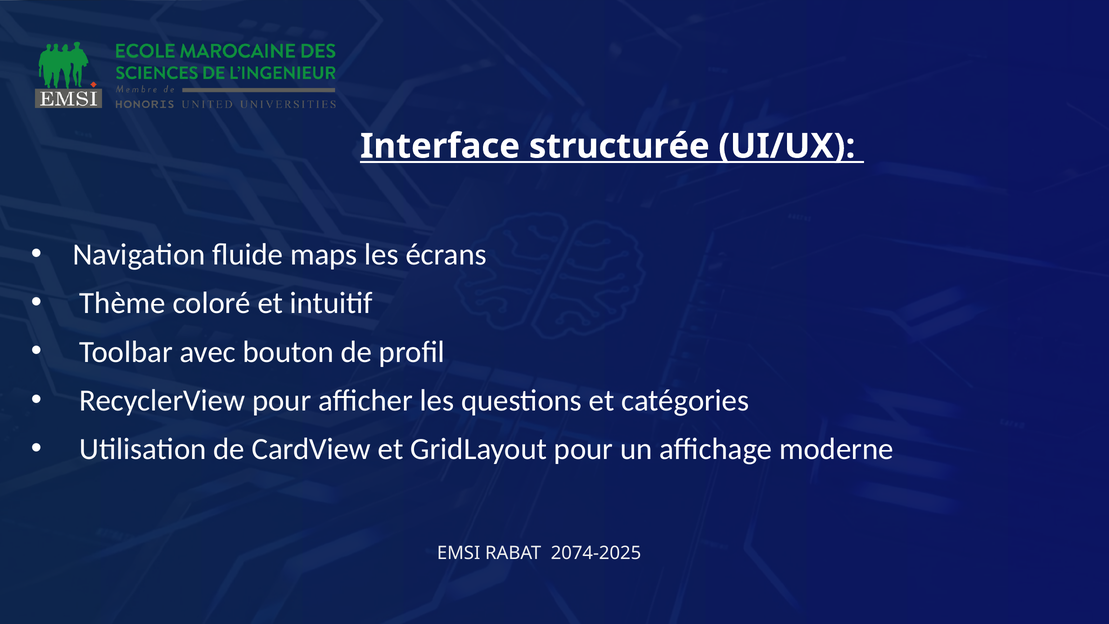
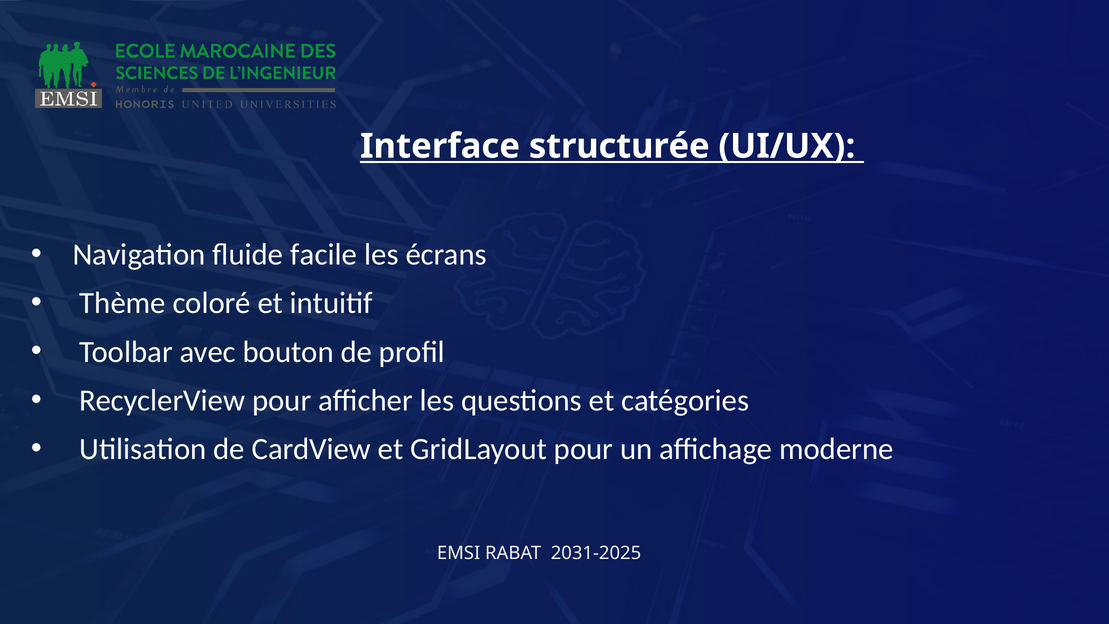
maps: maps -> facile
2074-2025: 2074-2025 -> 2031-2025
